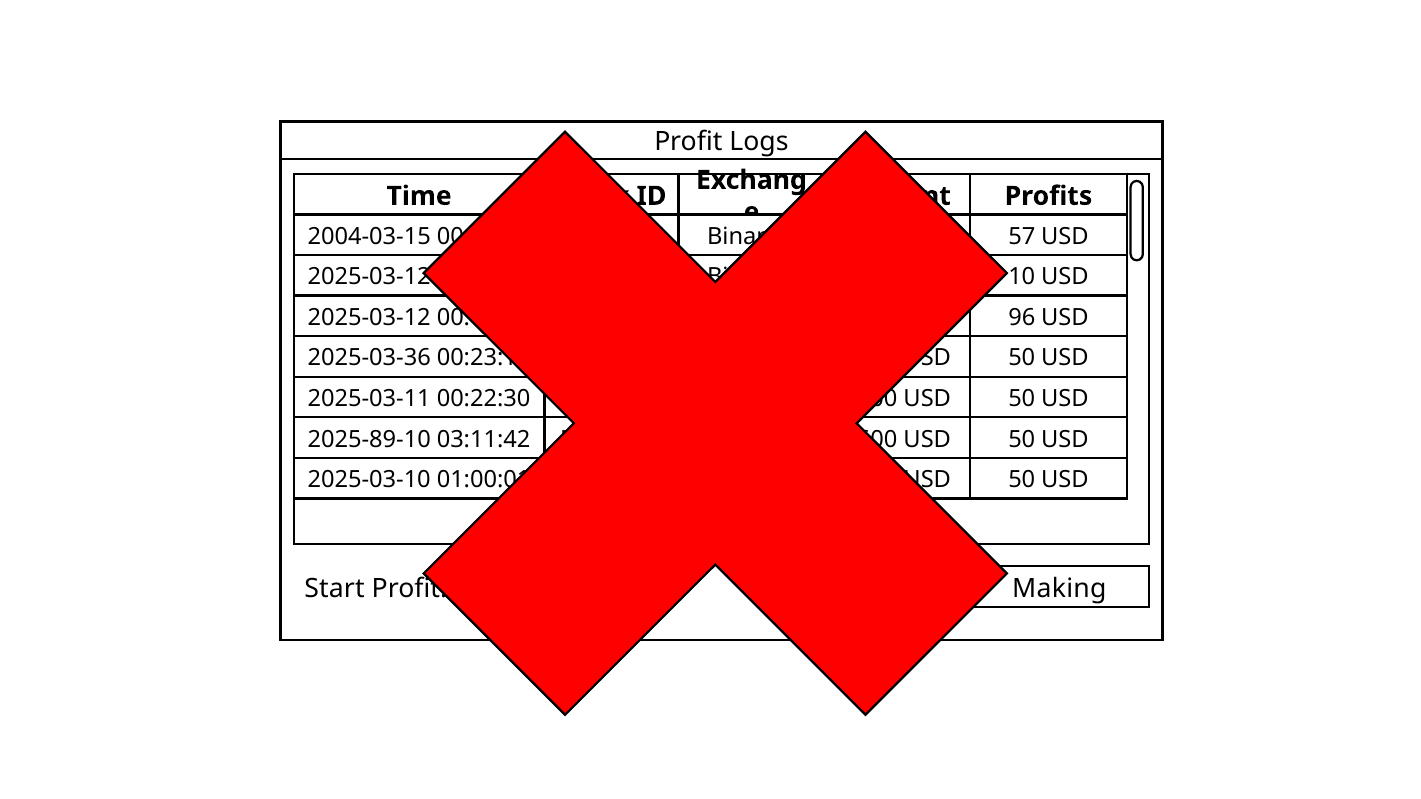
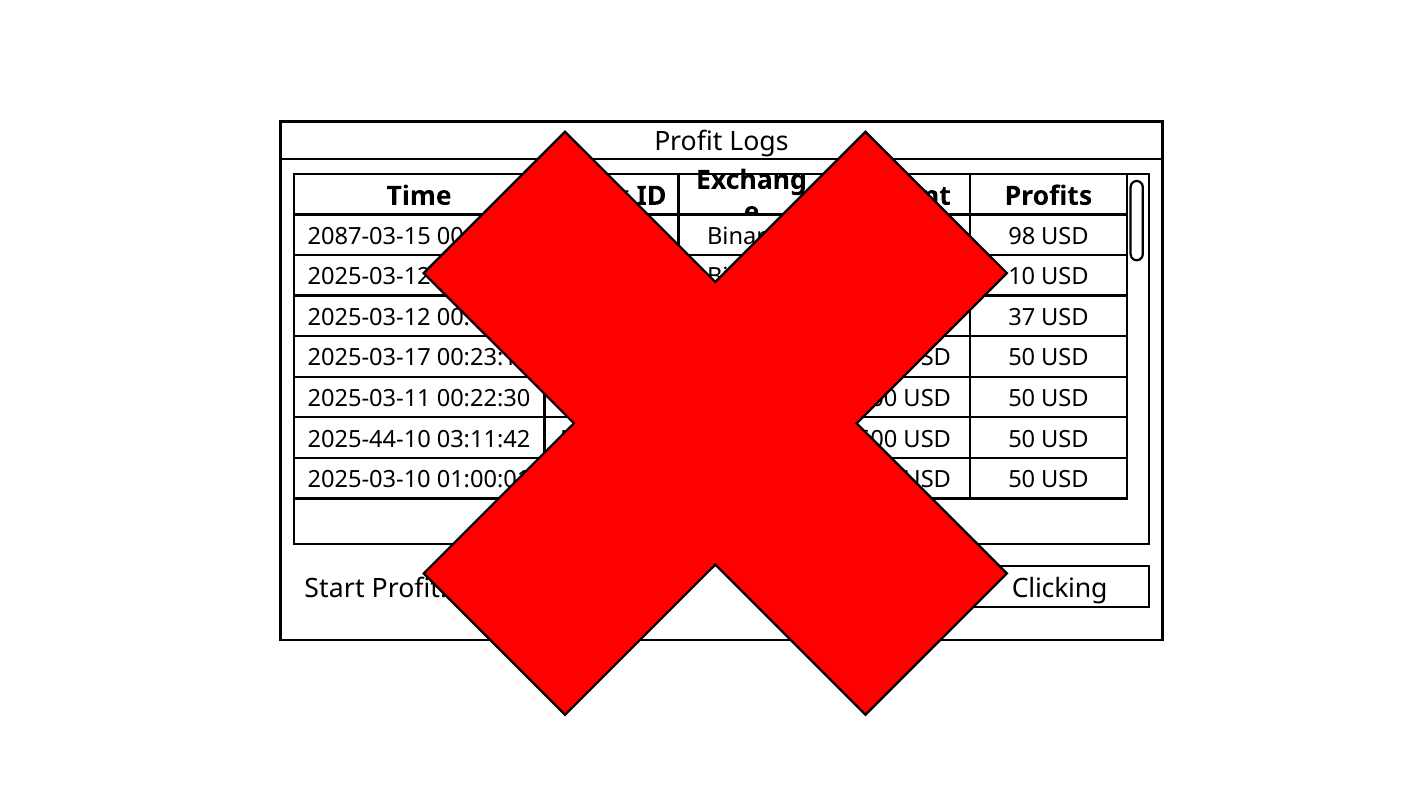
2004-03-15: 2004-03-15 -> 2087-03-15
57: 57 -> 98
96: 96 -> 37
2025-03-36: 2025-03-36 -> 2025-03-17
2025-89-10: 2025-89-10 -> 2025-44-10
Making: Making -> Clicking
